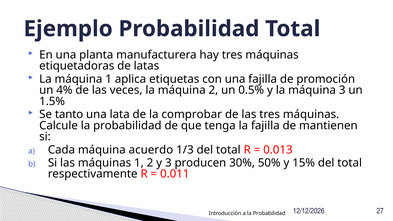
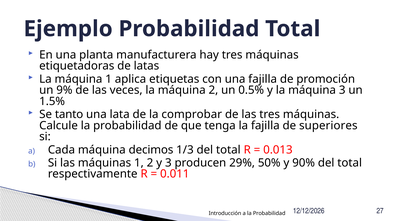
4%: 4% -> 9%
mantienen: mantienen -> superiores
acuerdo: acuerdo -> decimos
30%: 30% -> 29%
15%: 15% -> 90%
